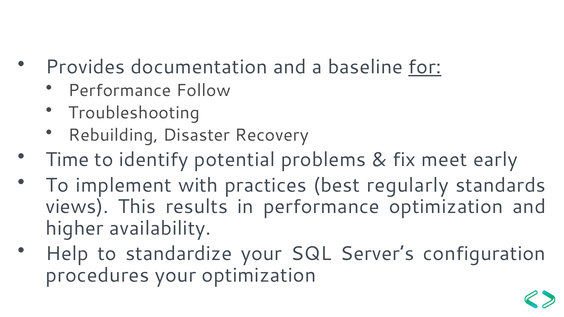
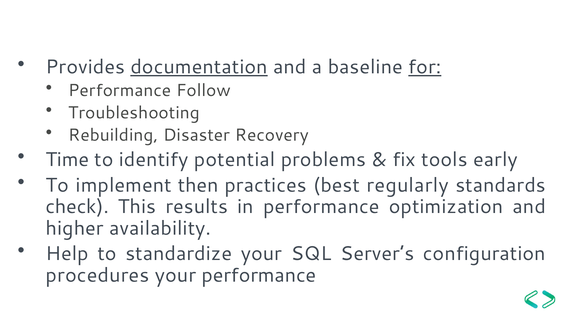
documentation underline: none -> present
meet: meet -> tools
with: with -> then
views: views -> check
your optimization: optimization -> performance
